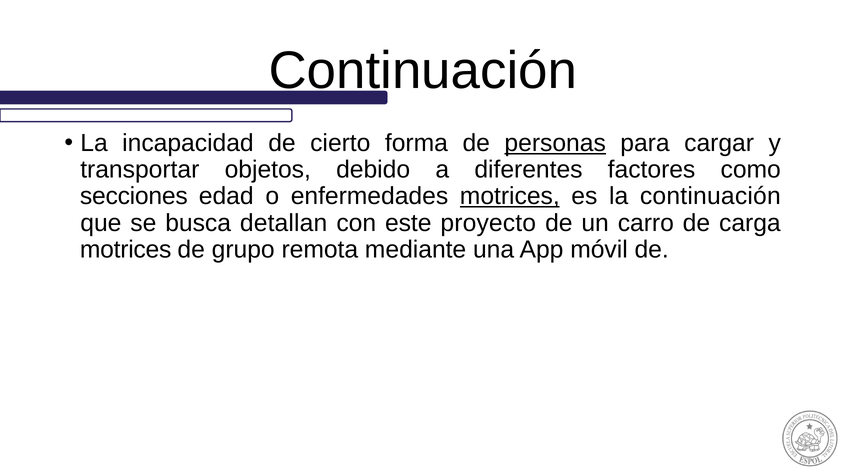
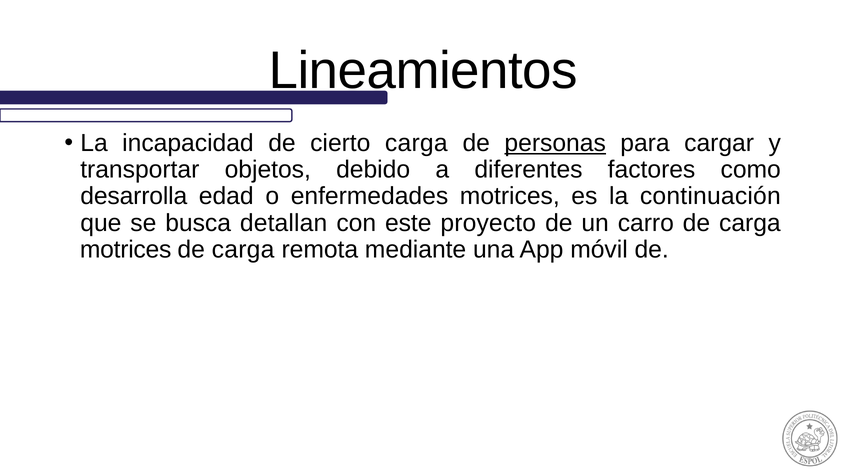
Continuación at (423, 71): Continuación -> Lineamientos
cierto forma: forma -> carga
secciones: secciones -> desarrolla
motrices at (510, 196) underline: present -> none
grupo at (243, 249): grupo -> carga
